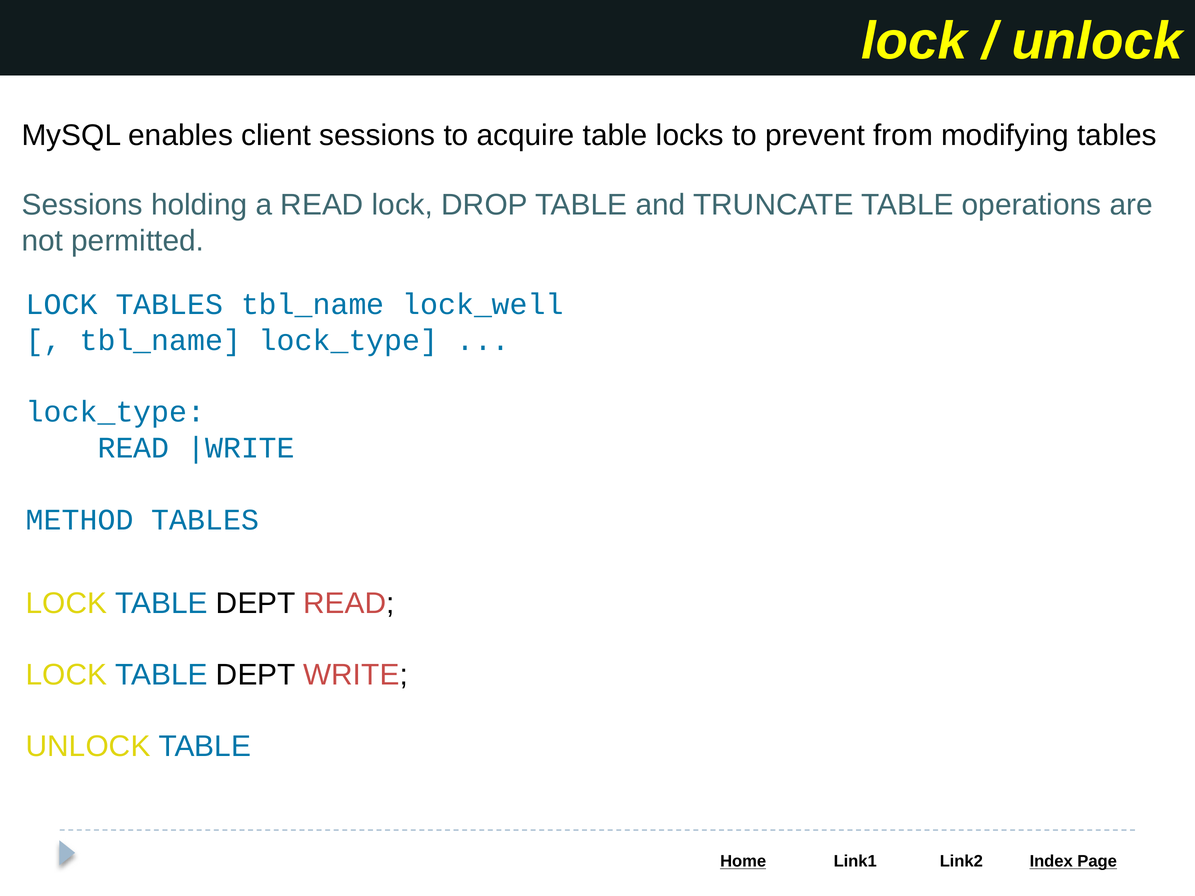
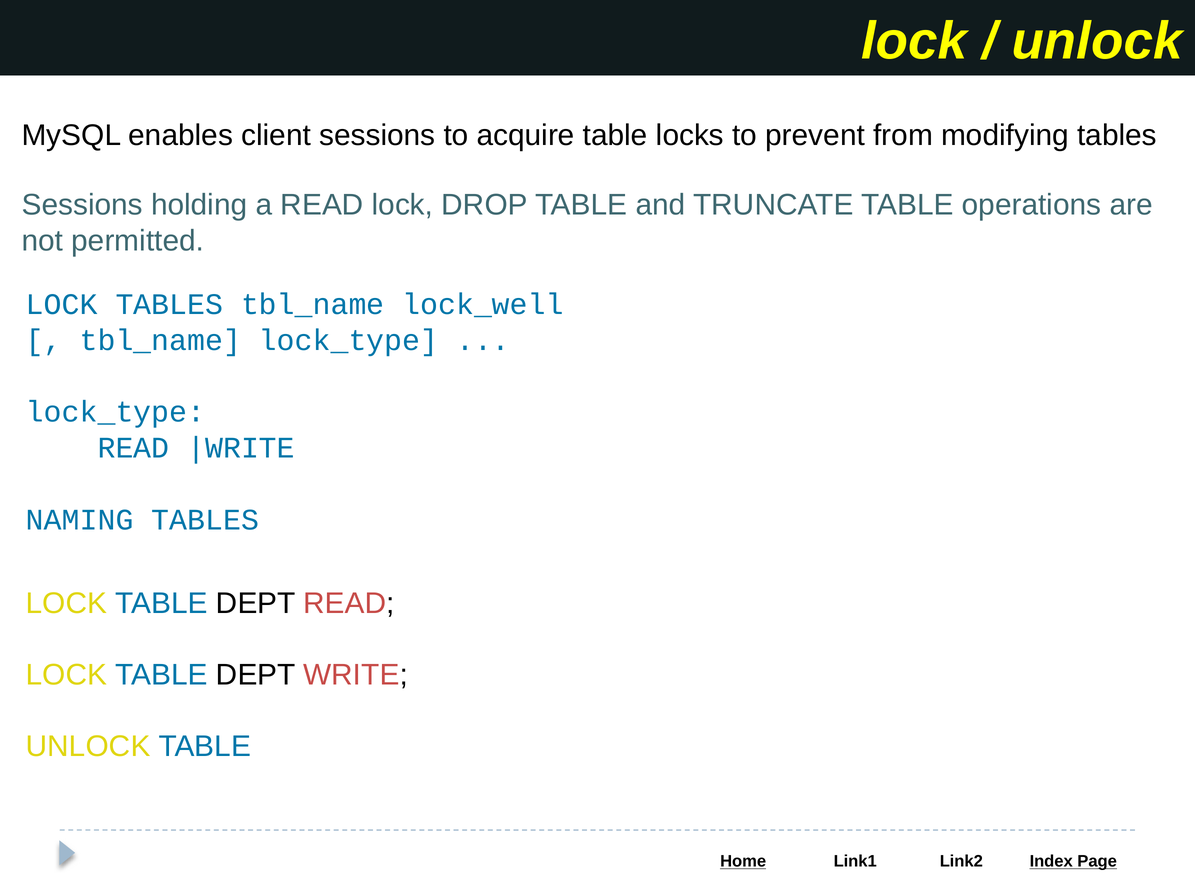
METHOD: METHOD -> NAMING
